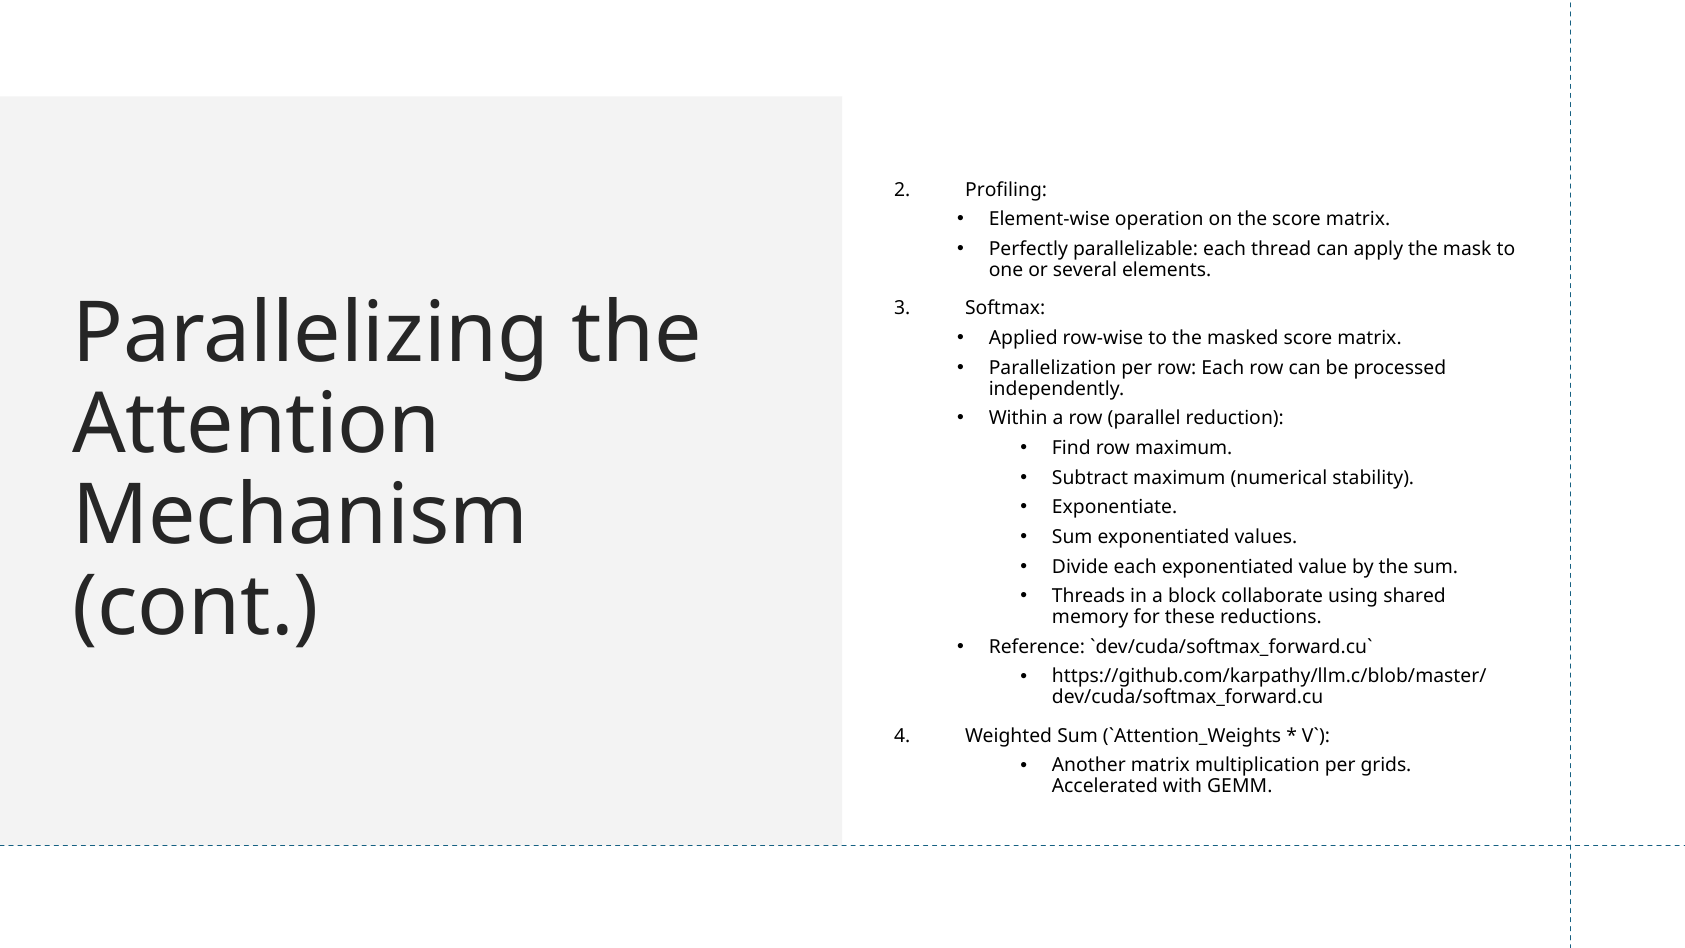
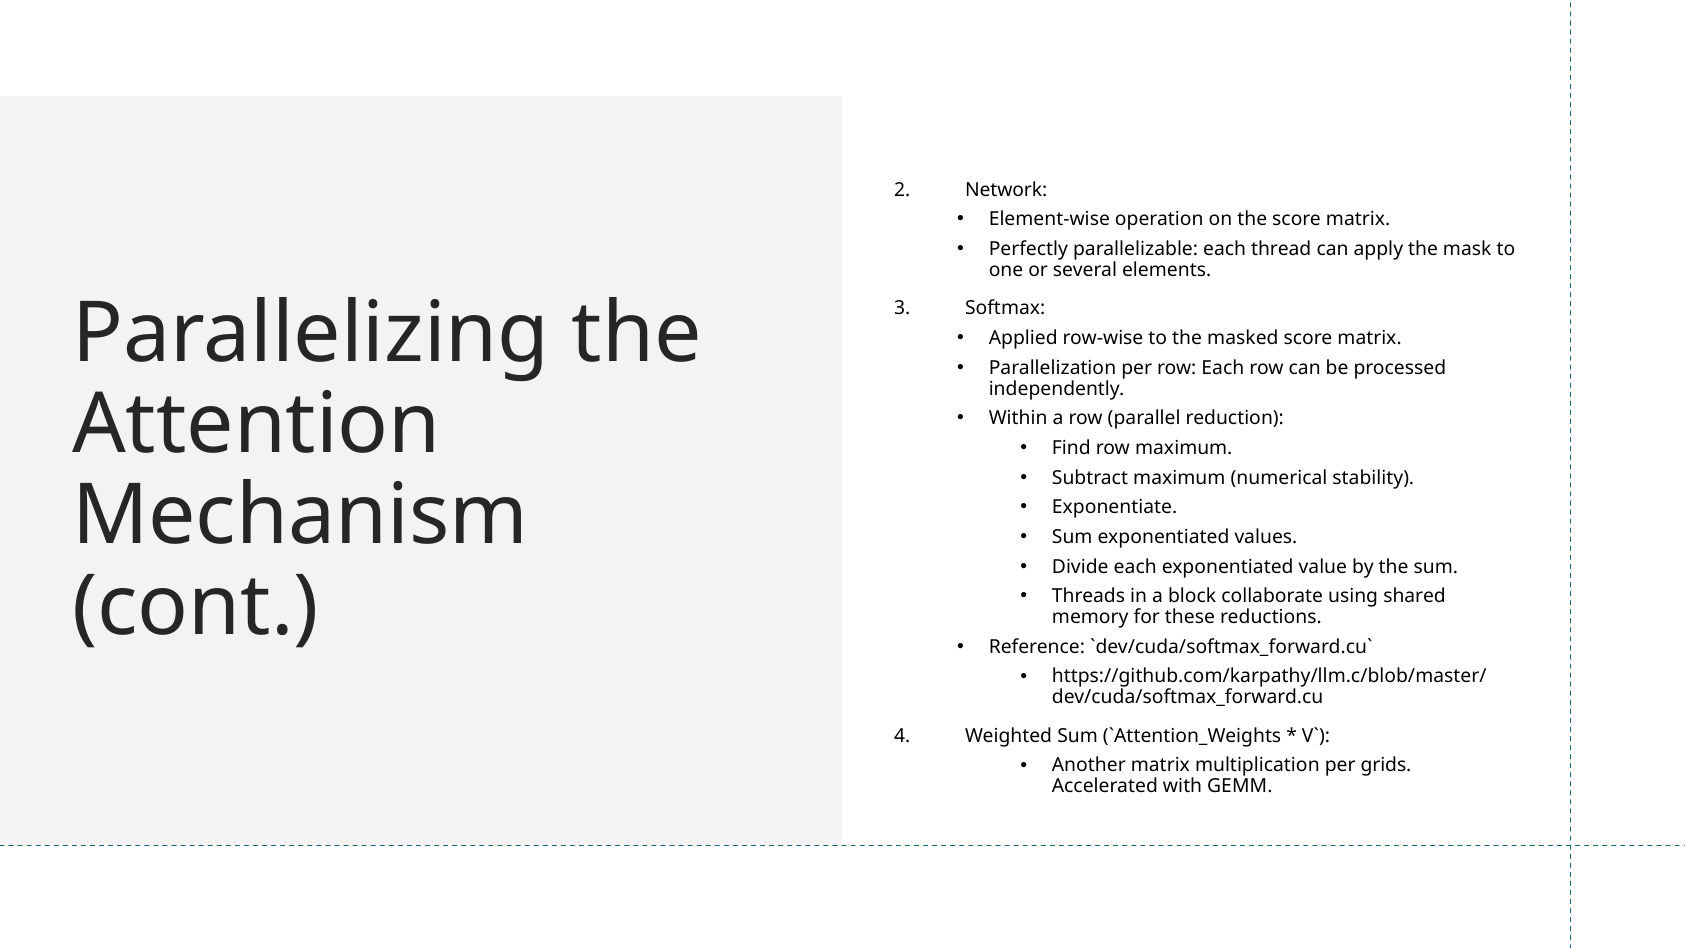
Profiling: Profiling -> Network
